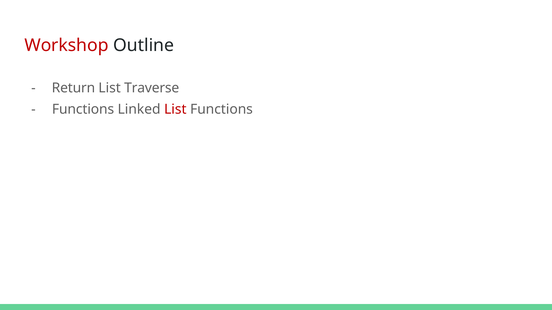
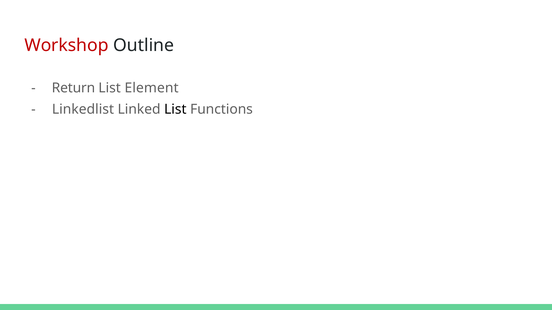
Traverse: Traverse -> Element
Functions at (83, 110): Functions -> Linkedlist
List at (175, 110) colour: red -> black
